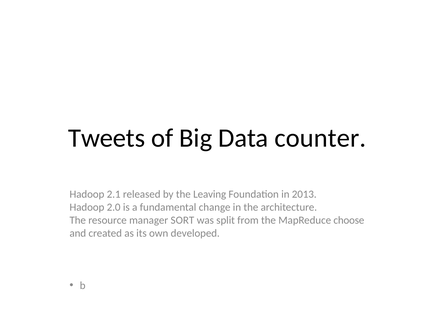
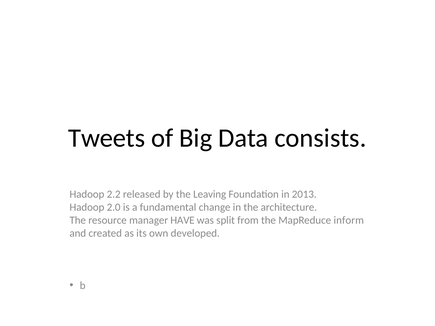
counter: counter -> consists
2.1: 2.1 -> 2.2
SORT: SORT -> HAVE
choose: choose -> inform
